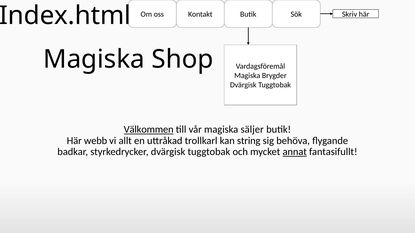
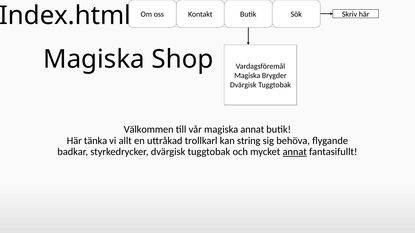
Välkommen underline: present -> none
magiska säljer: säljer -> annat
webb: webb -> tänka
